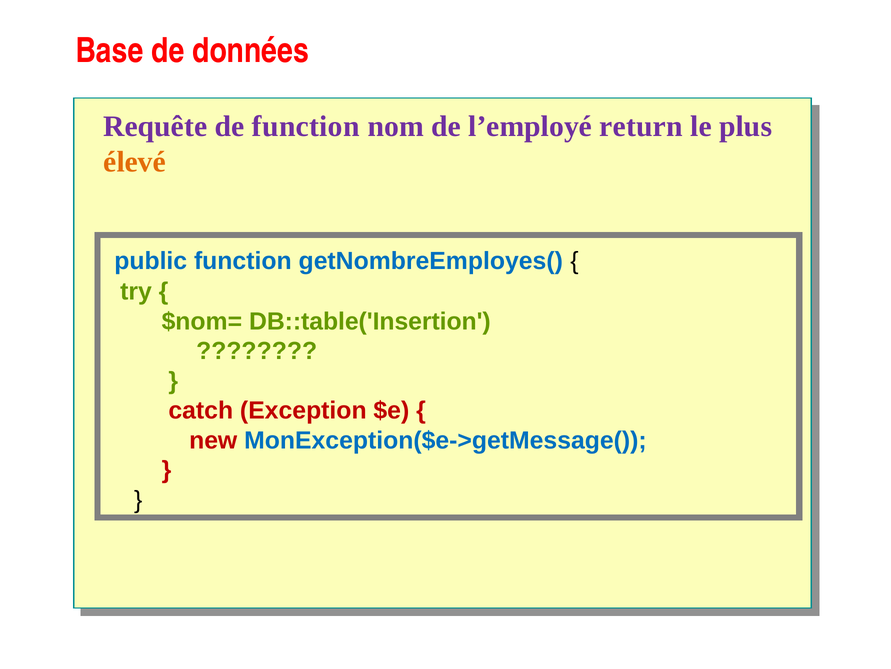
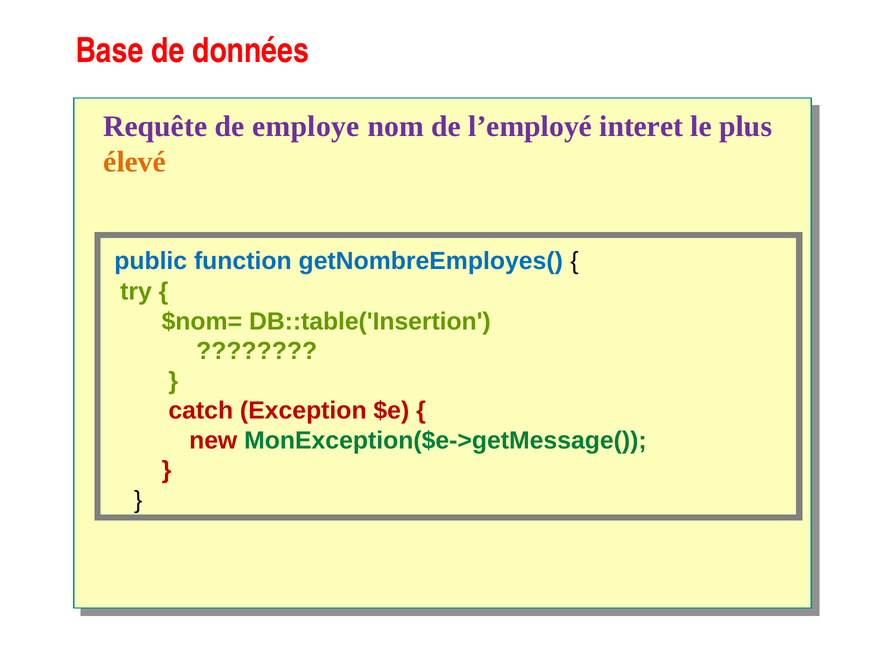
de function: function -> employe
return: return -> interet
MonException($e->getMessage( colour: blue -> green
